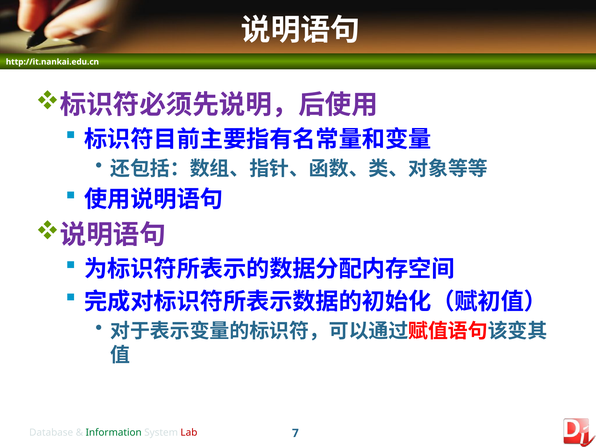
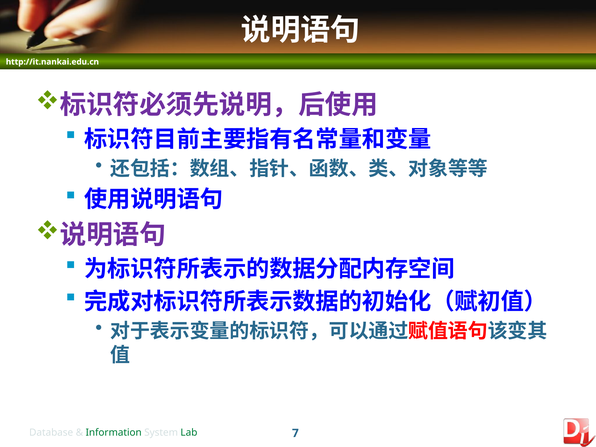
Lab colour: red -> green
